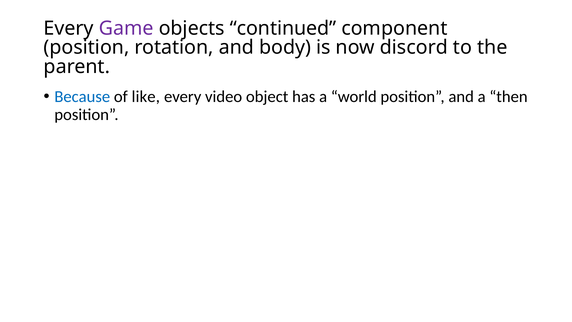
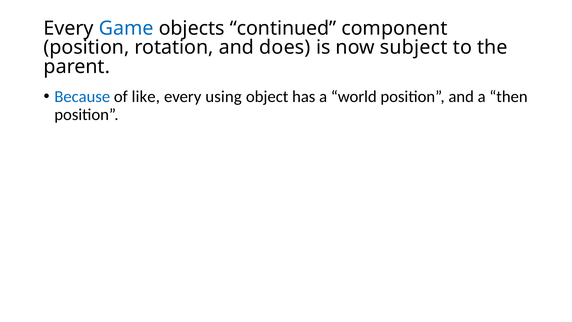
Game colour: purple -> blue
body: body -> does
discord: discord -> subject
video: video -> using
